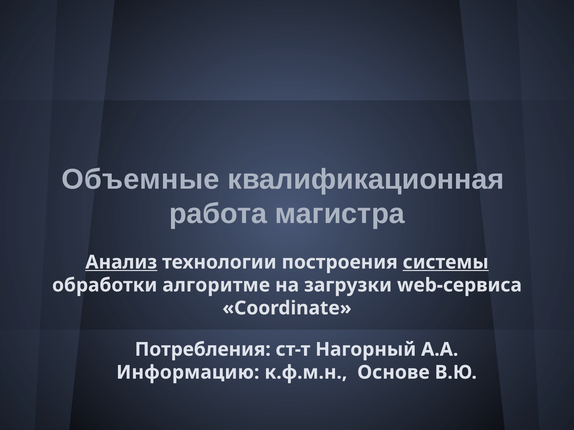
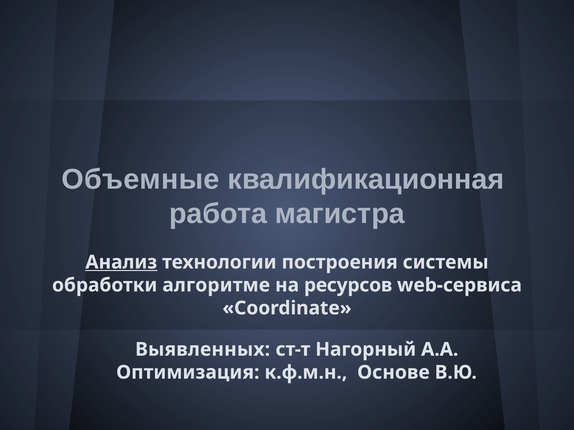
системы underline: present -> none
загрузки: загрузки -> ресурсов
Потребления: Потребления -> Выявленных
Информацию: Информацию -> Оптимизация
